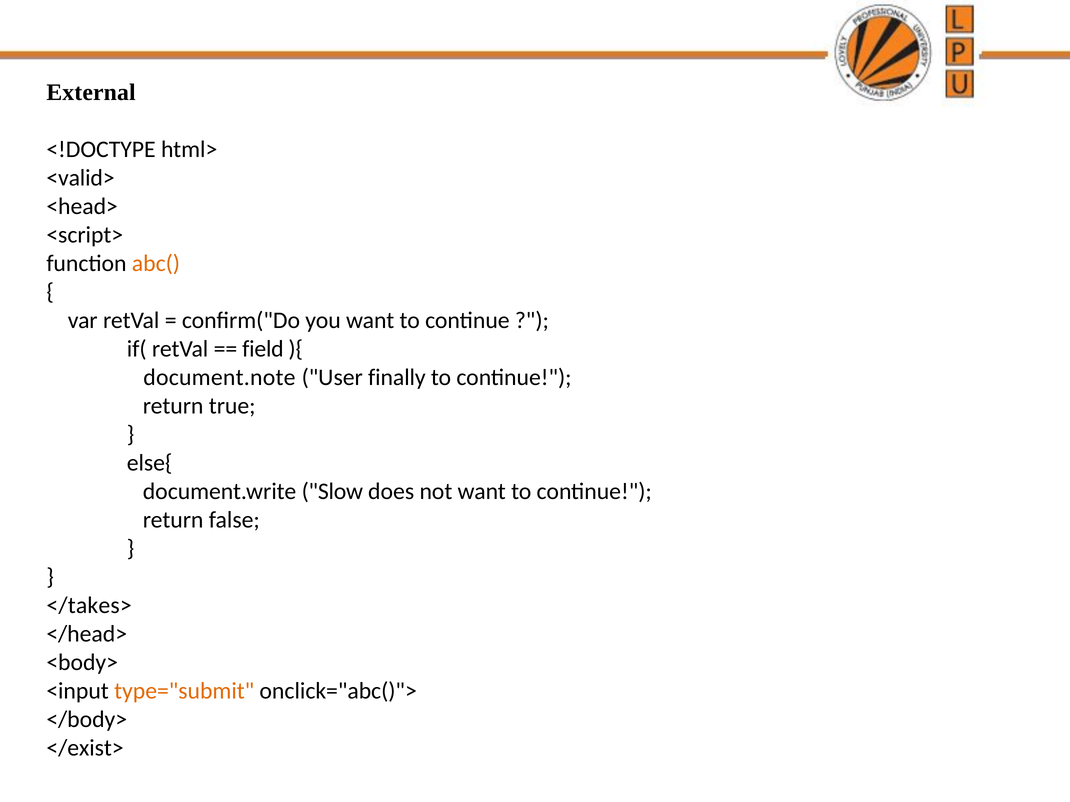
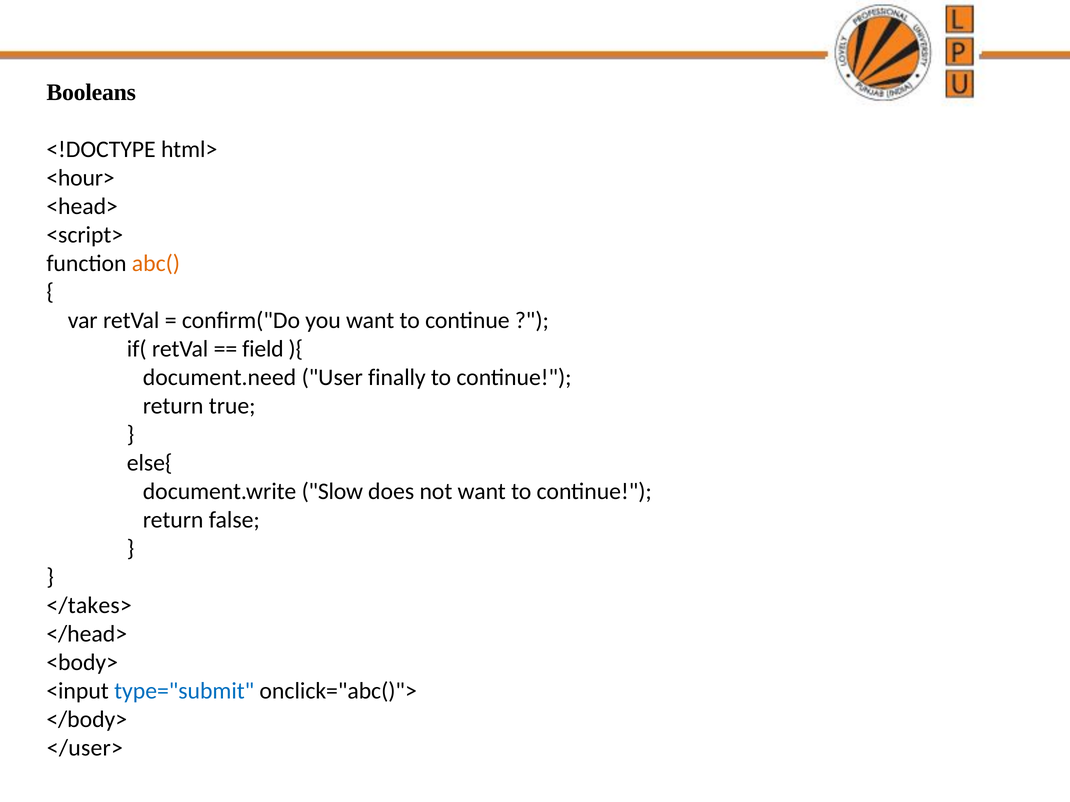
External: External -> Booleans
<valid>: <valid> -> <hour>
document.note: document.note -> document.need
type="submit colour: orange -> blue
</exist>: </exist> -> </user>
